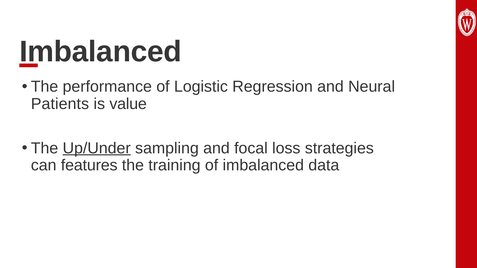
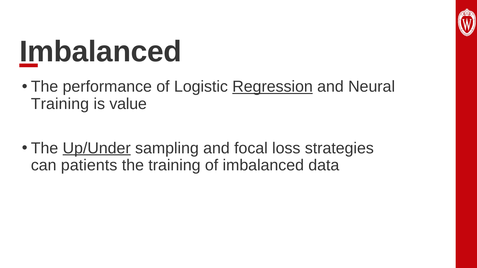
Regression underline: none -> present
Patients at (60, 104): Patients -> Training
features: features -> patients
